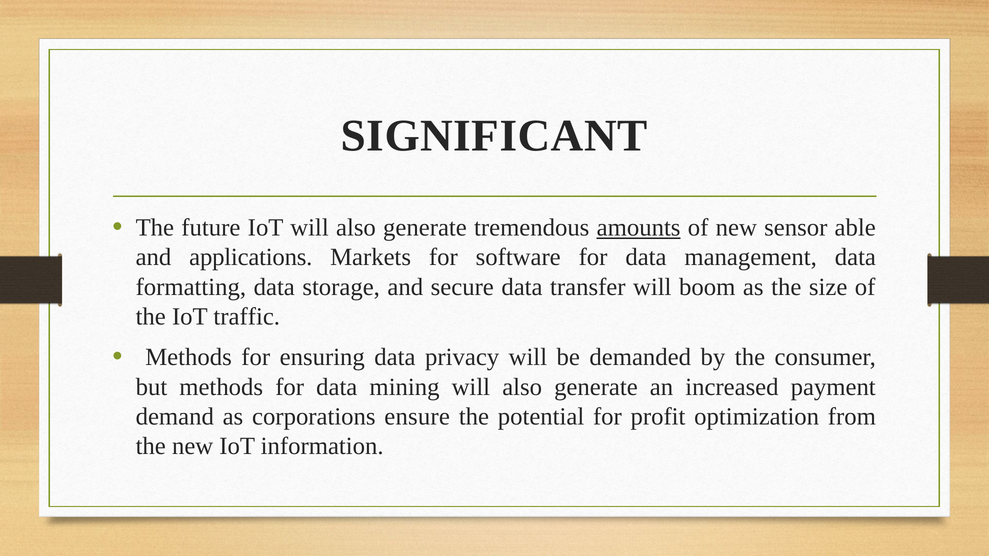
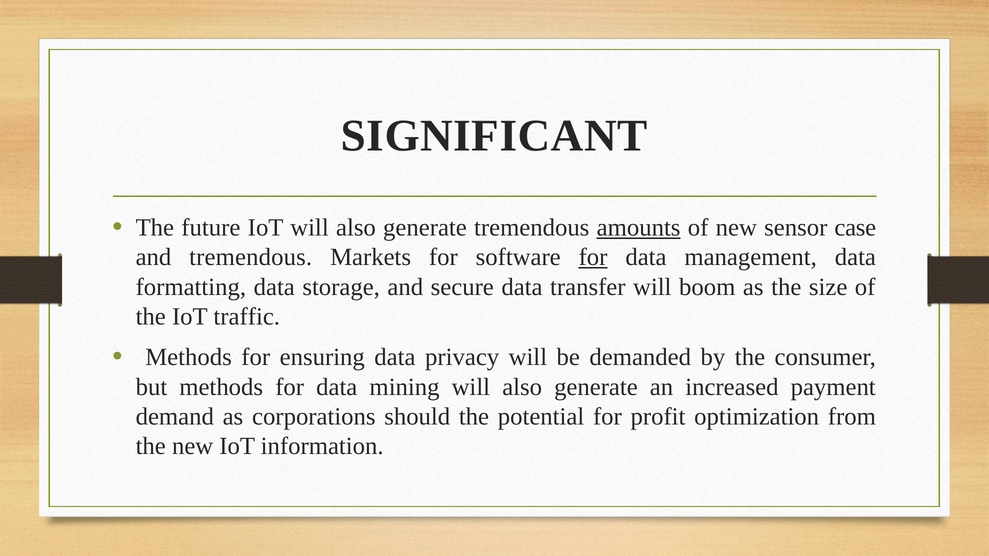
able: able -> case
and applications: applications -> tremendous
for at (593, 257) underline: none -> present
ensure: ensure -> should
